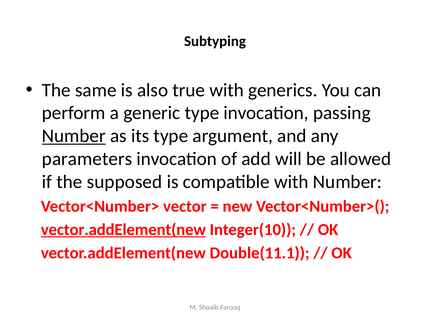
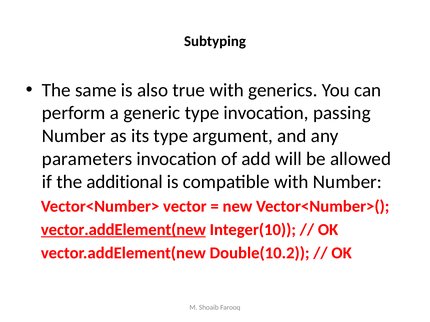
Number at (74, 136) underline: present -> none
supposed: supposed -> additional
Double(11.1: Double(11.1 -> Double(10.2
